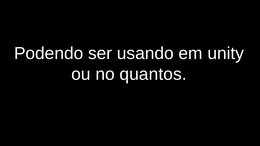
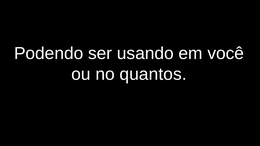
unity: unity -> você
